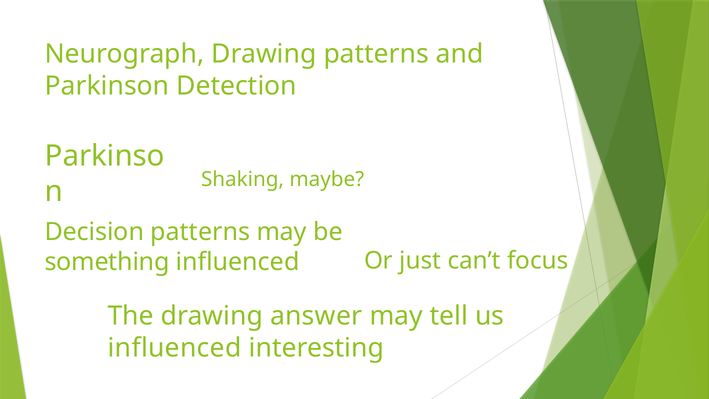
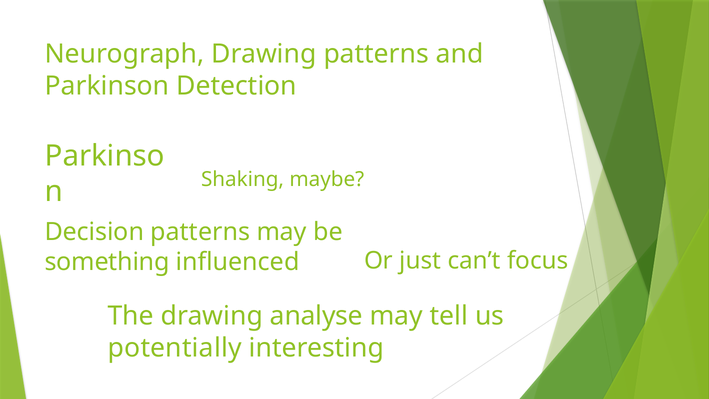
answer: answer -> analyse
influenced at (175, 348): influenced -> potentially
